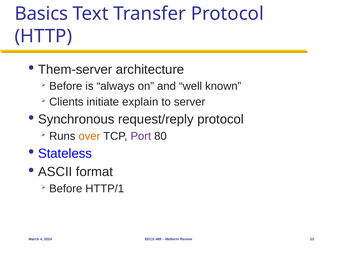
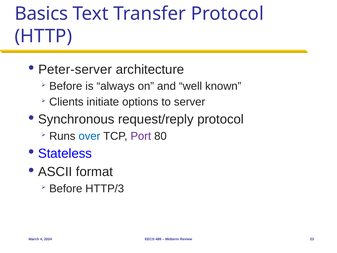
Them-server: Them-server -> Peter-server
explain: explain -> options
over colour: orange -> blue
HTTP/1: HTTP/1 -> HTTP/3
